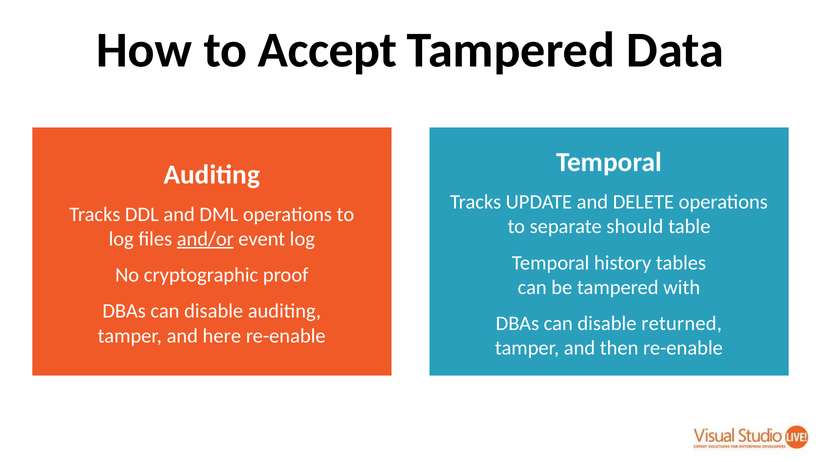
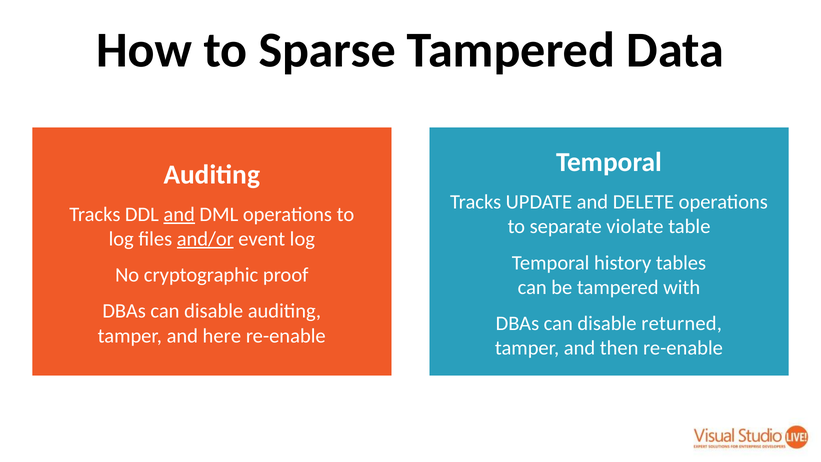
Accept: Accept -> Sparse
and at (179, 214) underline: none -> present
should: should -> violate
